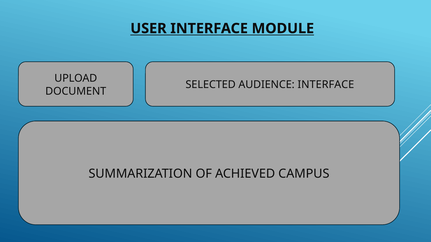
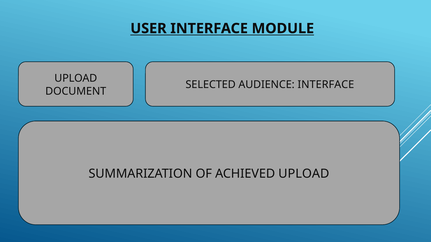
ACHIEVED CAMPUS: CAMPUS -> UPLOAD
